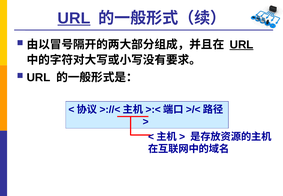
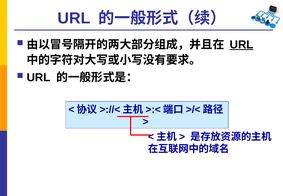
URL at (74, 18) underline: present -> none
